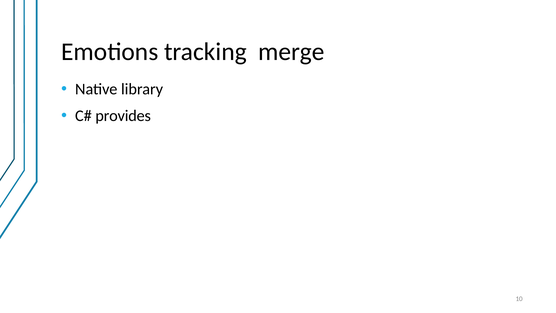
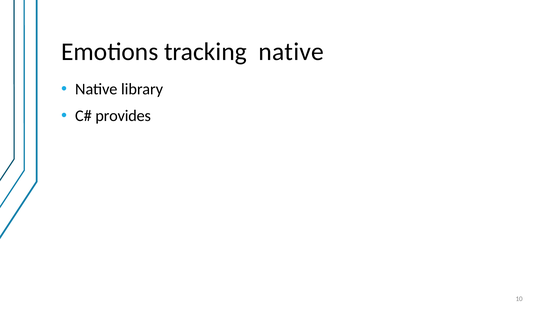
tracking merge: merge -> native
